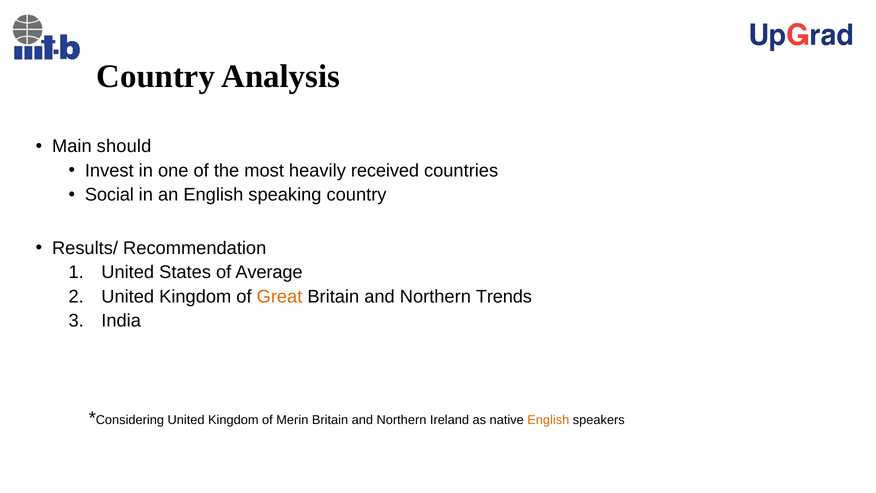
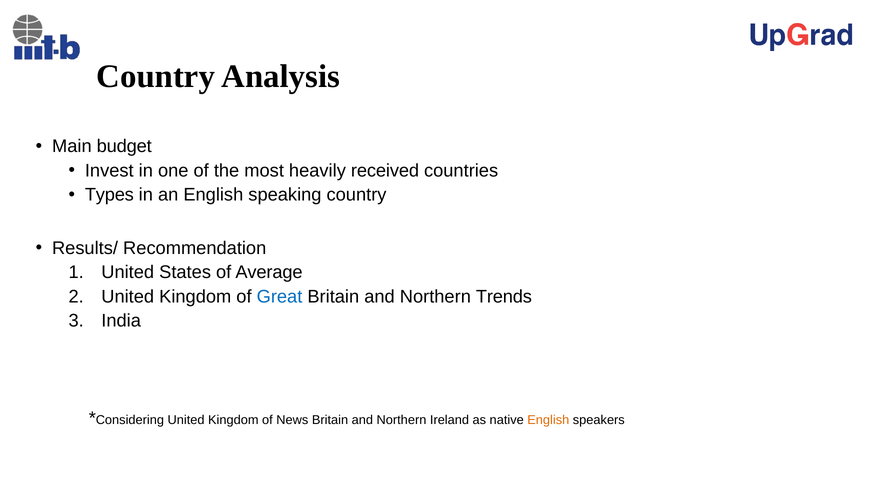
should: should -> budget
Social: Social -> Types
Great colour: orange -> blue
Merin: Merin -> News
